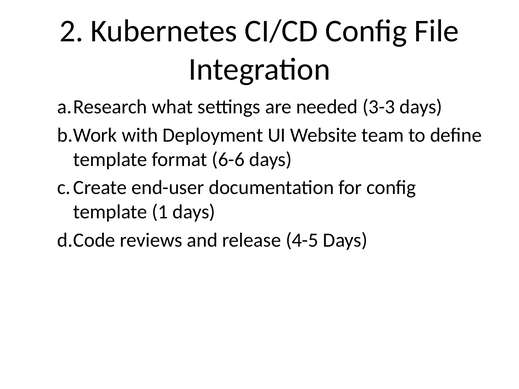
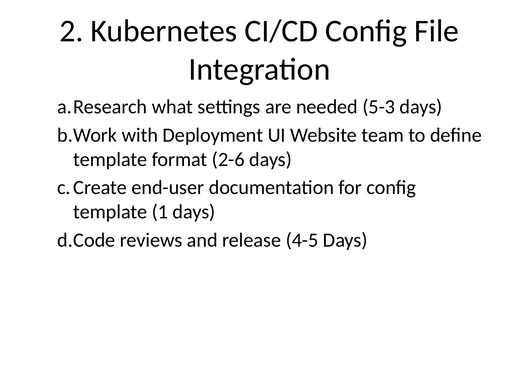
3-3: 3-3 -> 5-3
6-6: 6-6 -> 2-6
